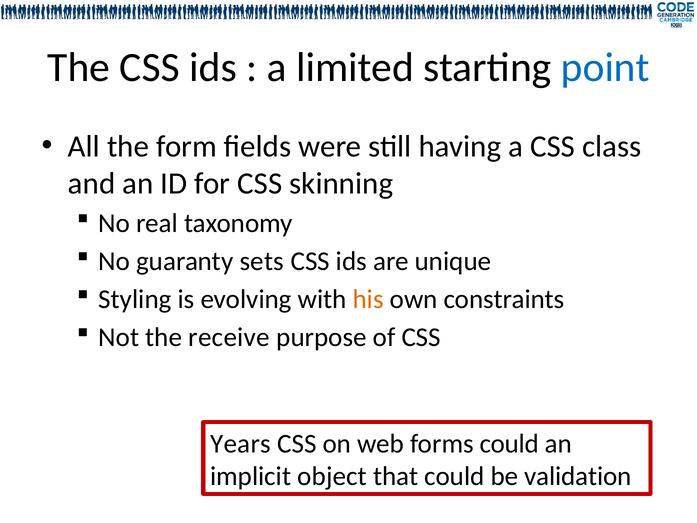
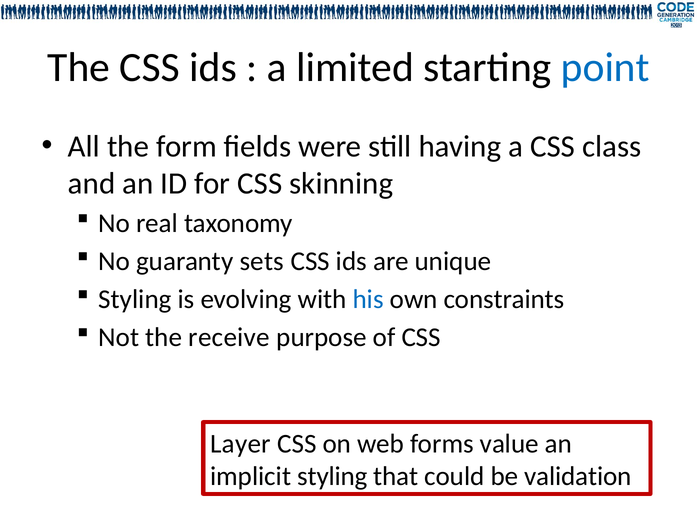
his colour: orange -> blue
Years: Years -> Layer
forms could: could -> value
implicit object: object -> styling
